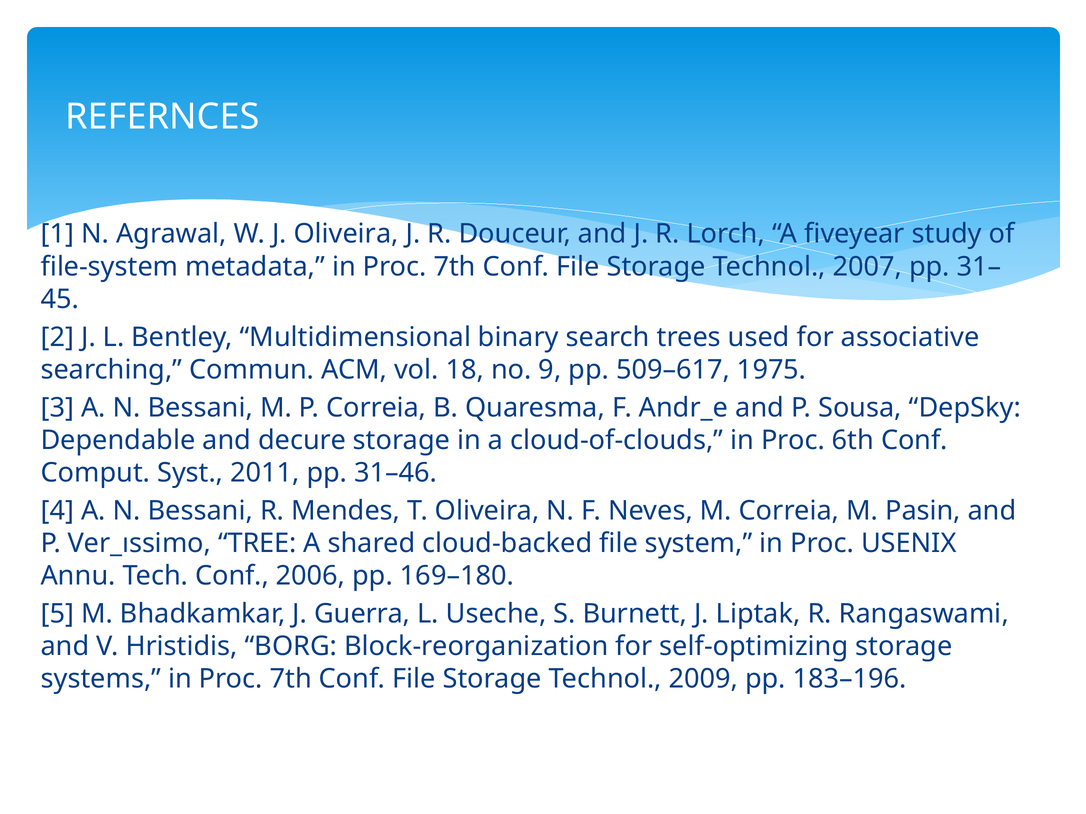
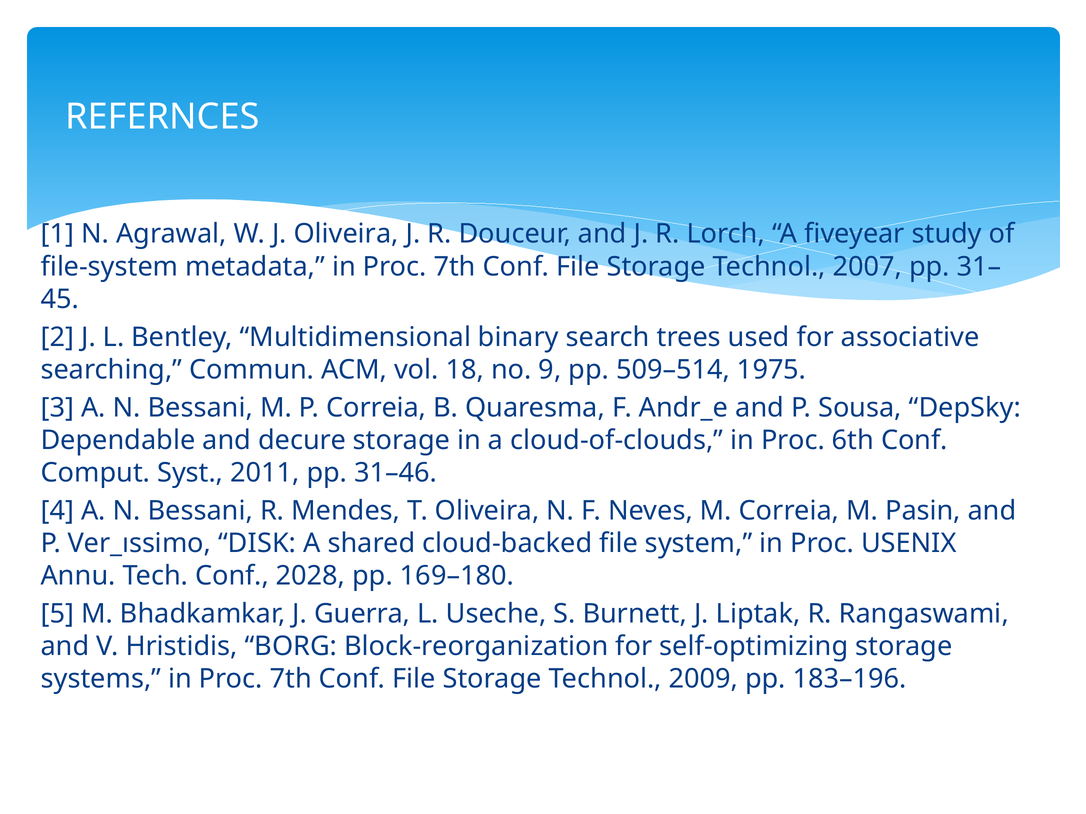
509–617: 509–617 -> 509–514
TREE: TREE -> DISK
2006: 2006 -> 2028
